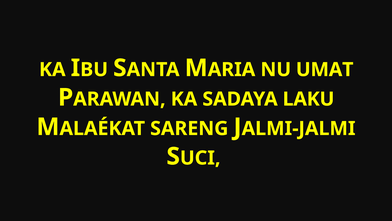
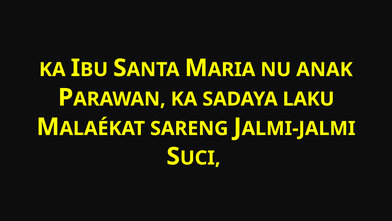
UMAT: UMAT -> ANAK
